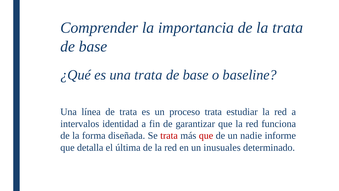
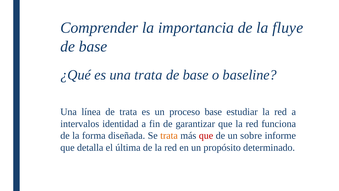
la trata: trata -> fluye
proceso trata: trata -> base
trata at (169, 135) colour: red -> orange
nadie: nadie -> sobre
inusuales: inusuales -> propósito
